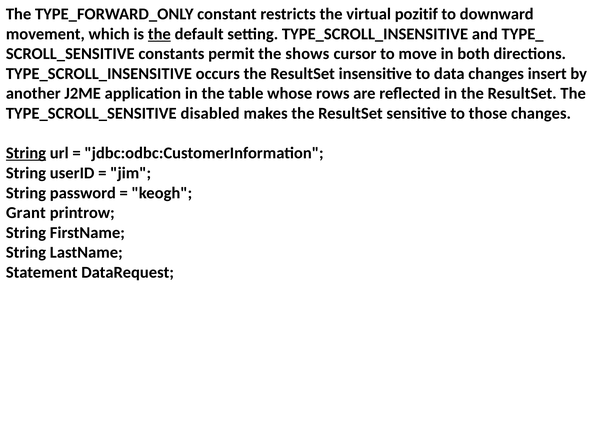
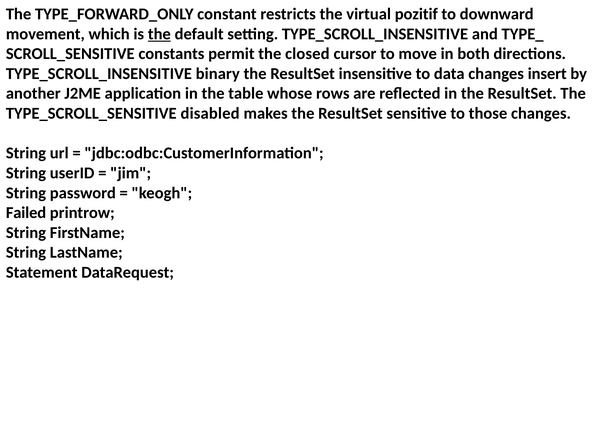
shows: shows -> closed
occurs: occurs -> binary
String at (26, 153) underline: present -> none
Grant: Grant -> Failed
